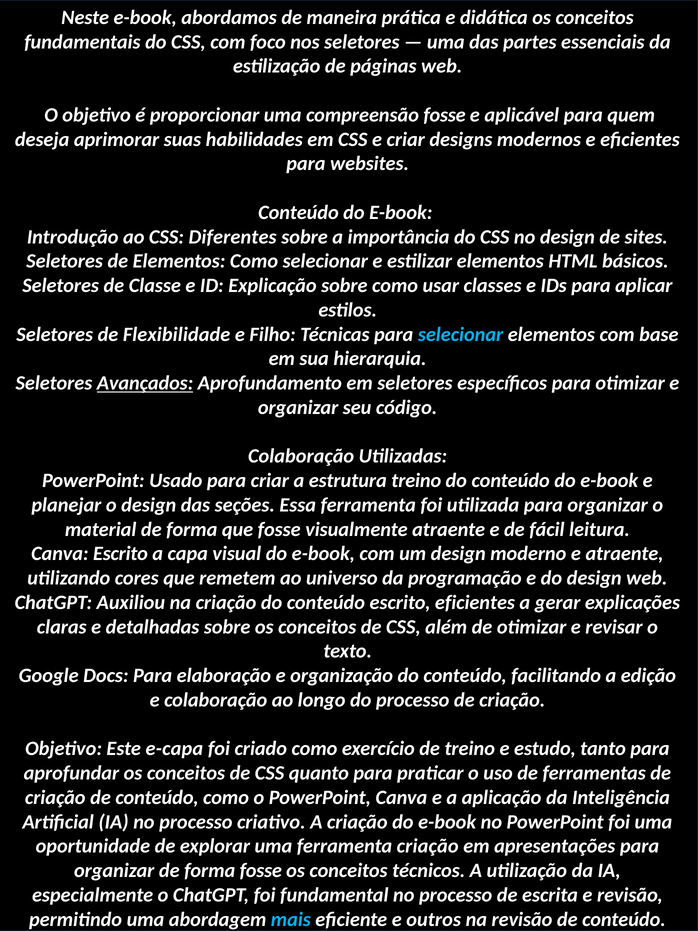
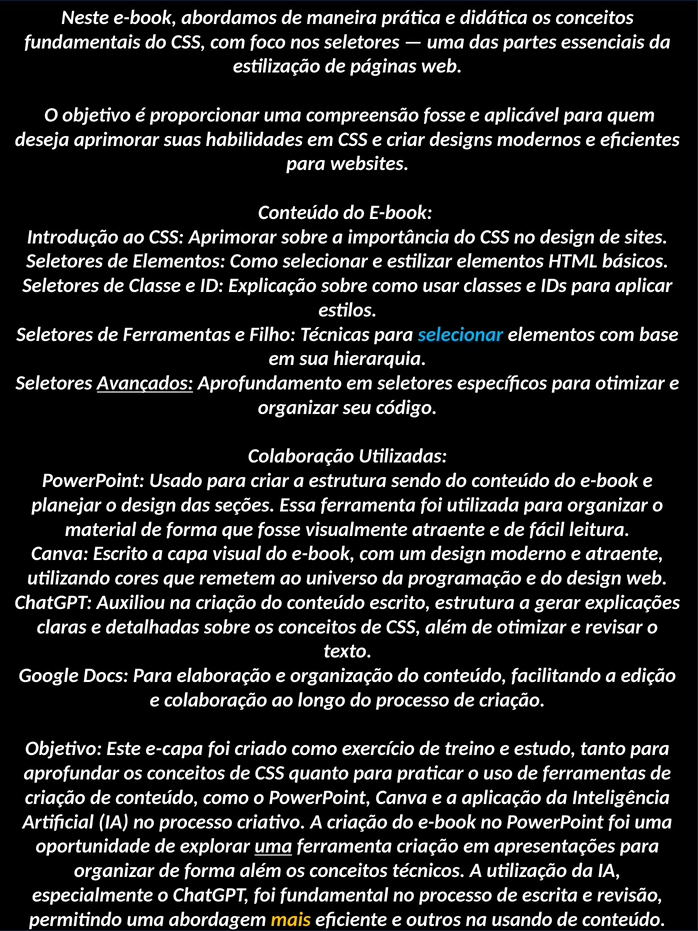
CSS Diferentes: Diferentes -> Aprimorar
Seletores de Flexibilidade: Flexibilidade -> Ferramentas
estrutura treino: treino -> sendo
escrito eficientes: eficientes -> estrutura
uma at (273, 846) underline: none -> present
forma fosse: fosse -> além
mais colour: light blue -> yellow
na revisão: revisão -> usando
